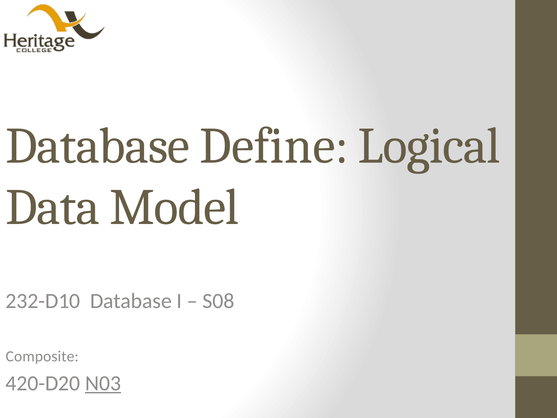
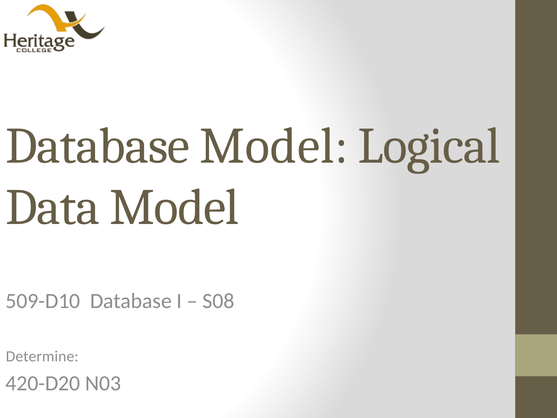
Database Define: Define -> Model
232-D10: 232-D10 -> 509-D10
Composite: Composite -> Determine
N03 underline: present -> none
